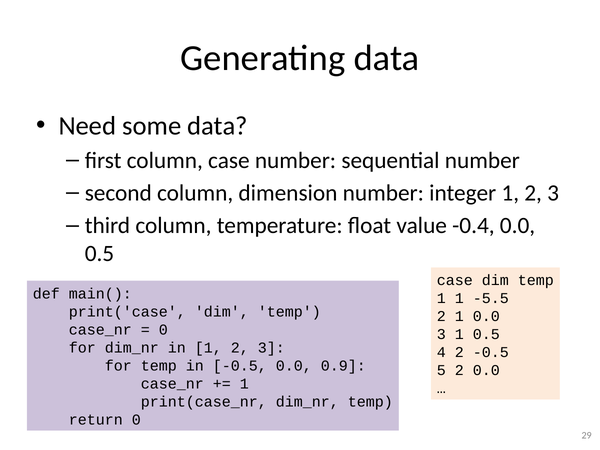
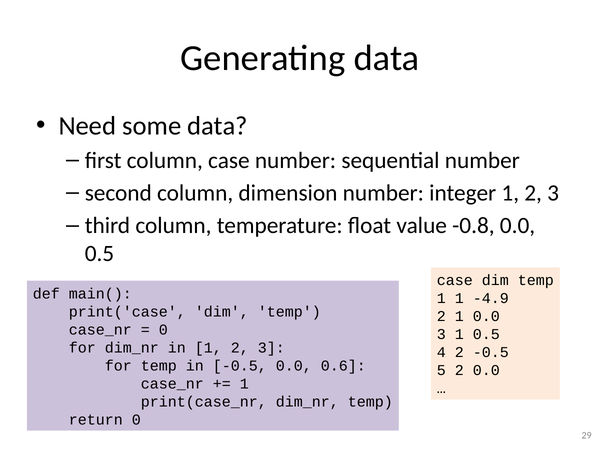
-0.4: -0.4 -> -0.8
-5.5: -5.5 -> -4.9
0.9: 0.9 -> 0.6
